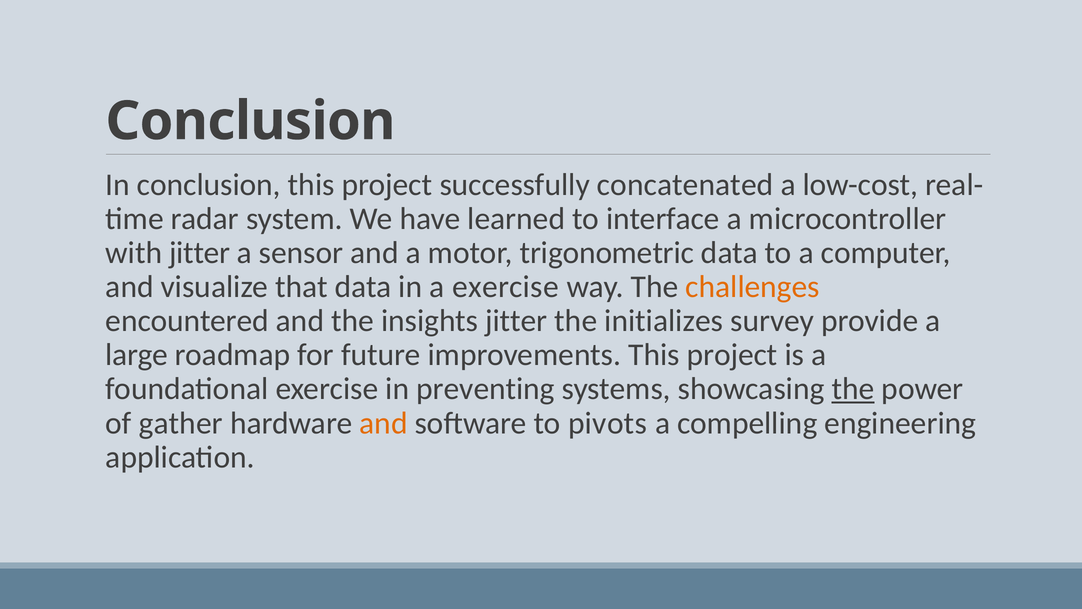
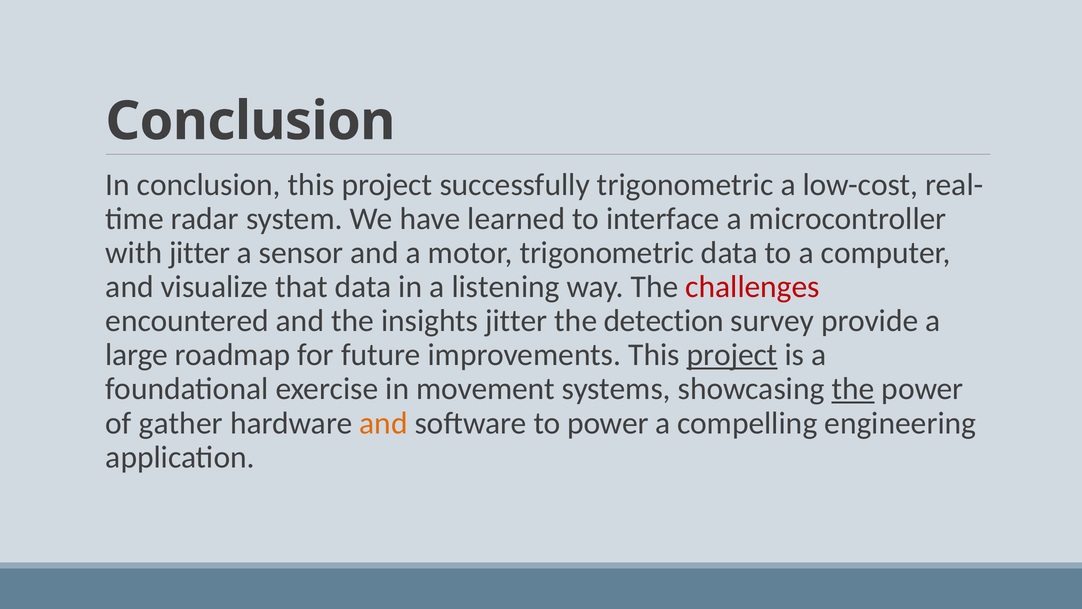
successfully concatenated: concatenated -> trigonometric
a exercise: exercise -> listening
challenges colour: orange -> red
initializes: initializes -> detection
project at (732, 355) underline: none -> present
preventing: preventing -> movement
to pivots: pivots -> power
